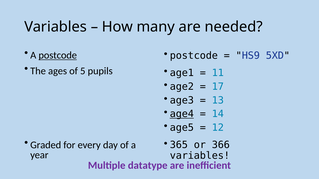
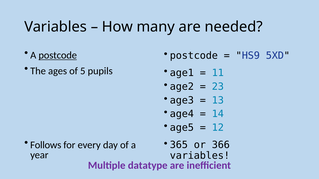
17: 17 -> 23
age4 underline: present -> none
Graded: Graded -> Follows
